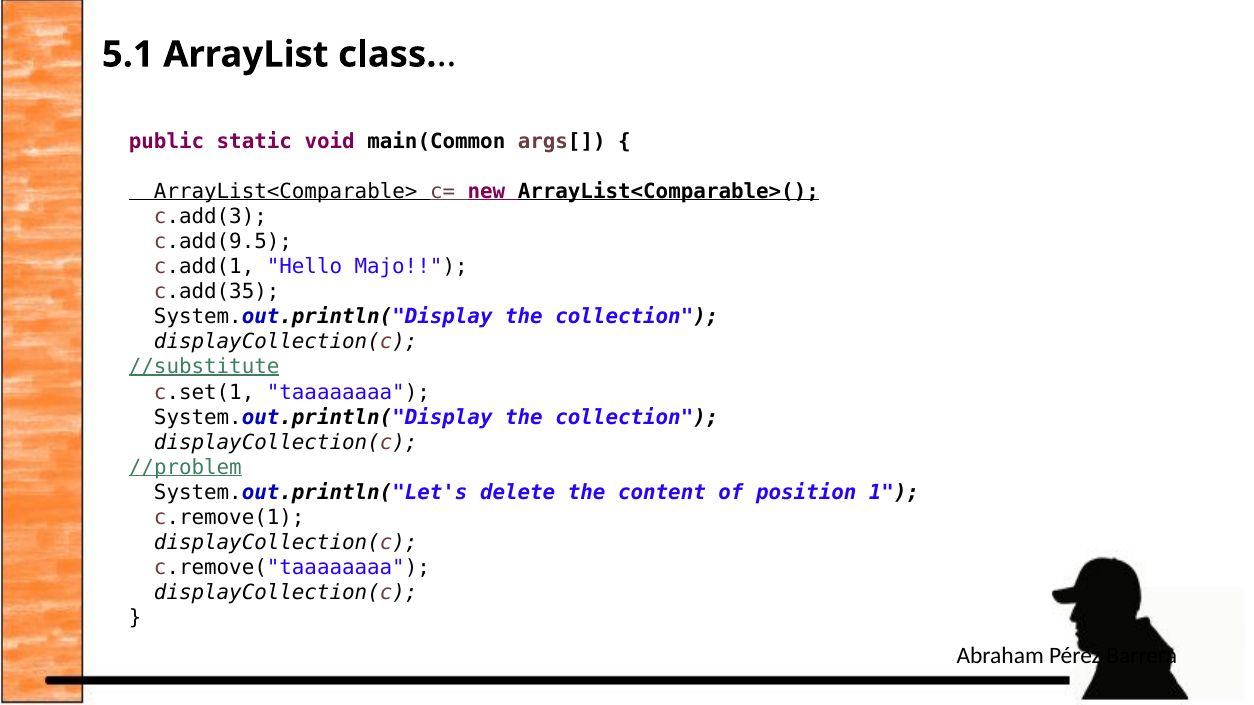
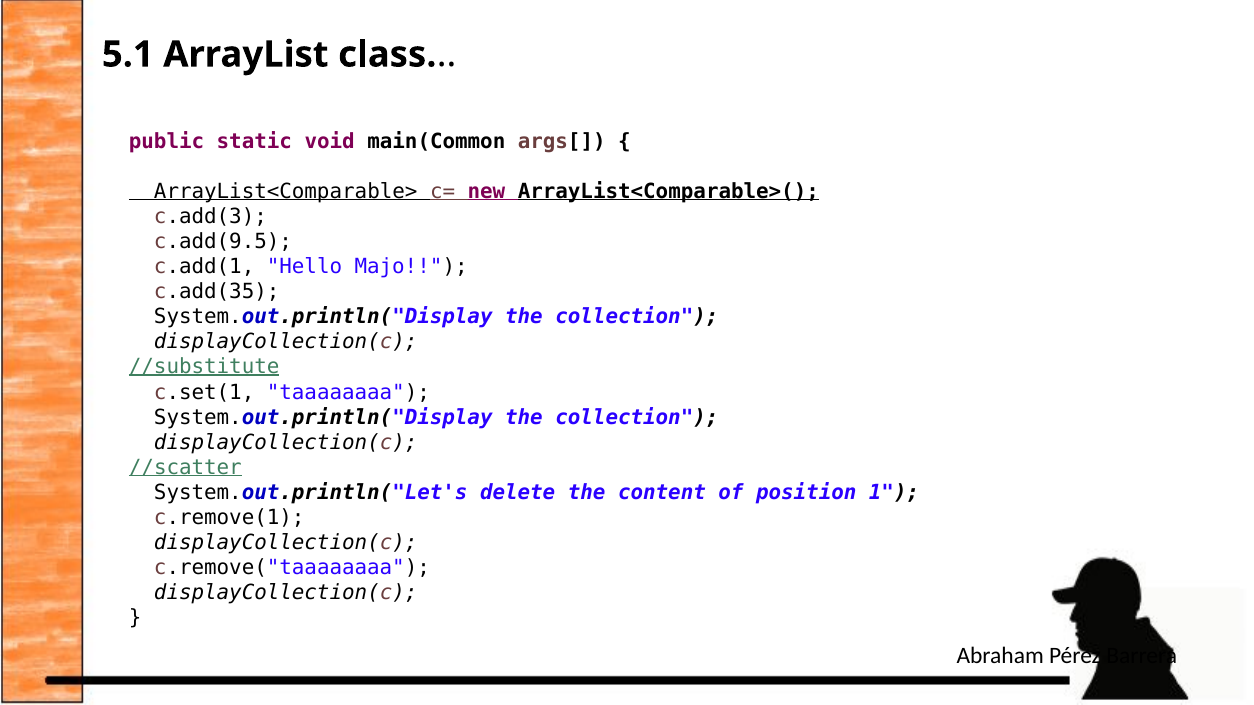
//problem: //problem -> //scatter
